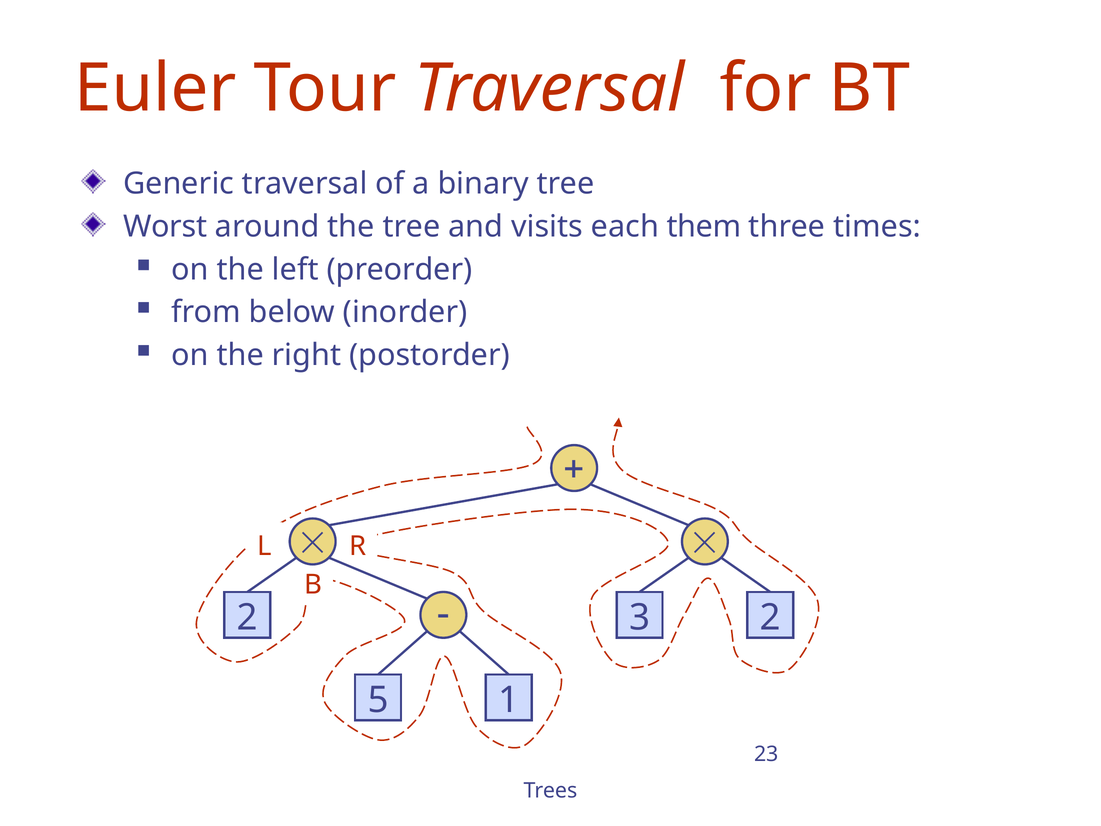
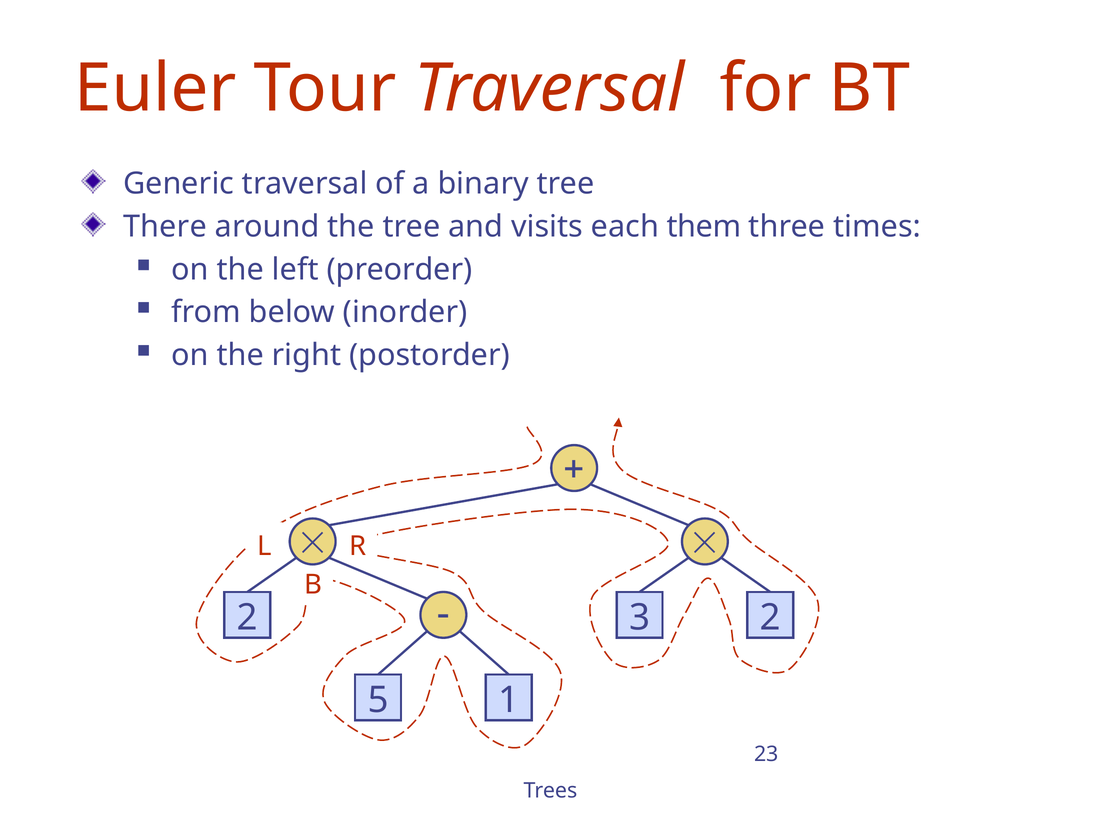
Worst: Worst -> There
